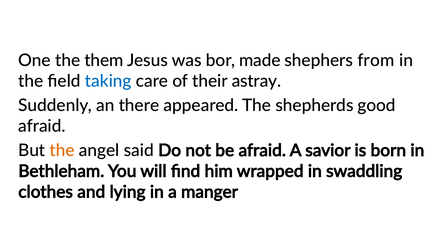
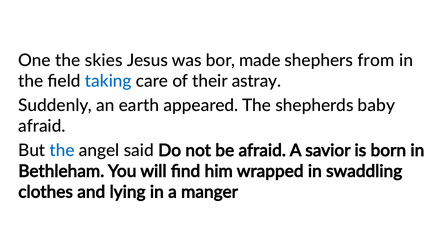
them: them -> skies
there: there -> earth
good: good -> baby
the at (62, 151) colour: orange -> blue
